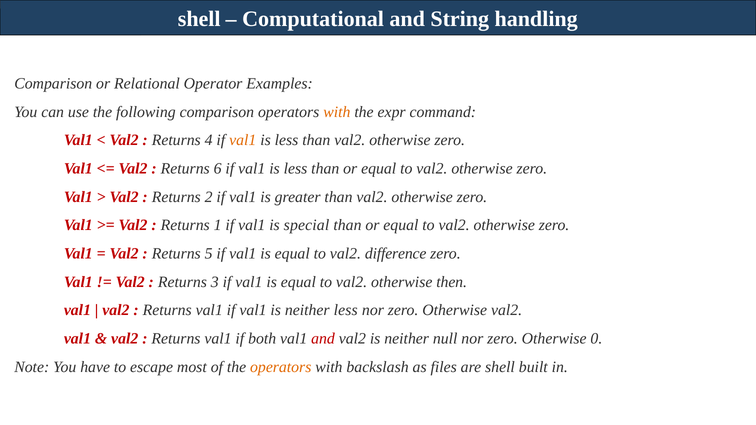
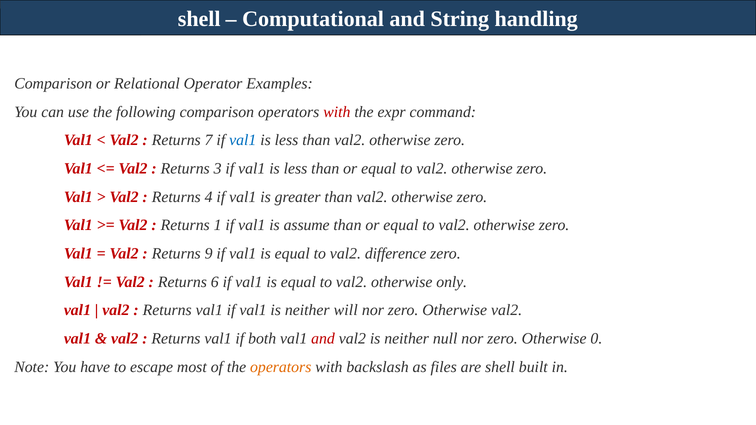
with at (337, 112) colour: orange -> red
4: 4 -> 7
val1 at (243, 140) colour: orange -> blue
6: 6 -> 3
2: 2 -> 4
special: special -> assume
5: 5 -> 9
3: 3 -> 6
then: then -> only
neither less: less -> will
